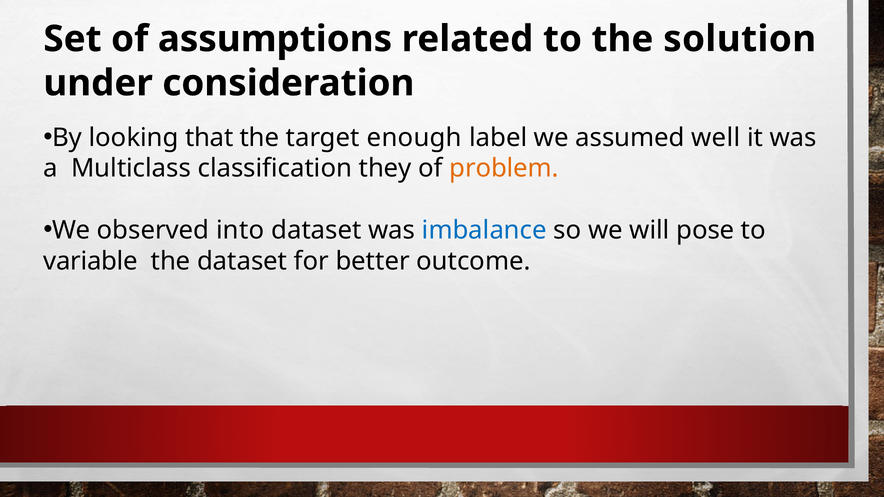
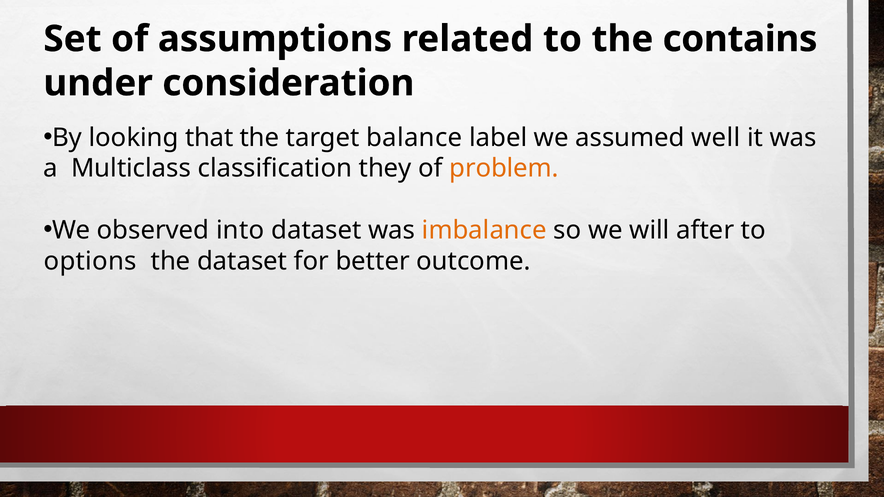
solution: solution -> contains
enough: enough -> balance
imbalance colour: blue -> orange
pose: pose -> after
variable: variable -> options
